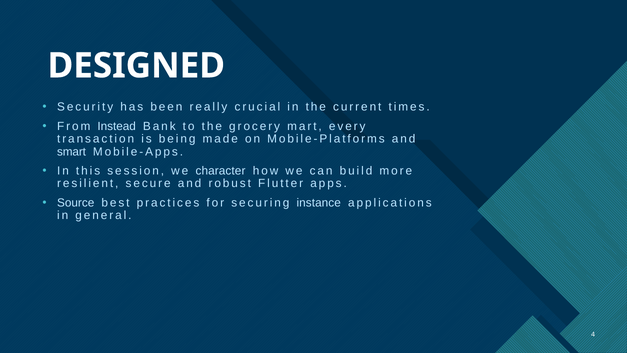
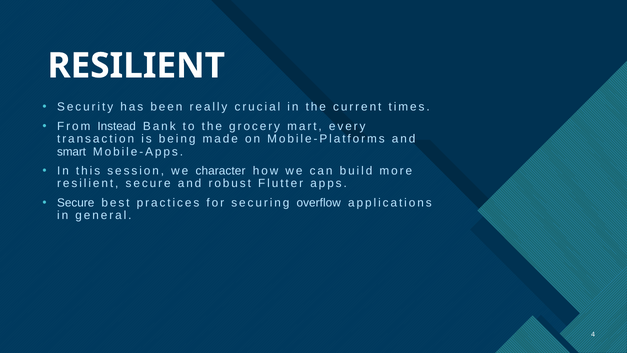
DESIGNED at (136, 66): DESIGNED -> RESILIENT
Source at (76, 203): Source -> Secure
instance: instance -> overflow
